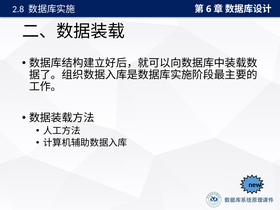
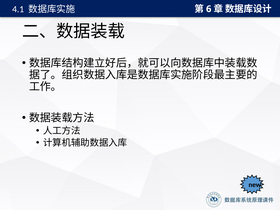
2.8: 2.8 -> 4.1
